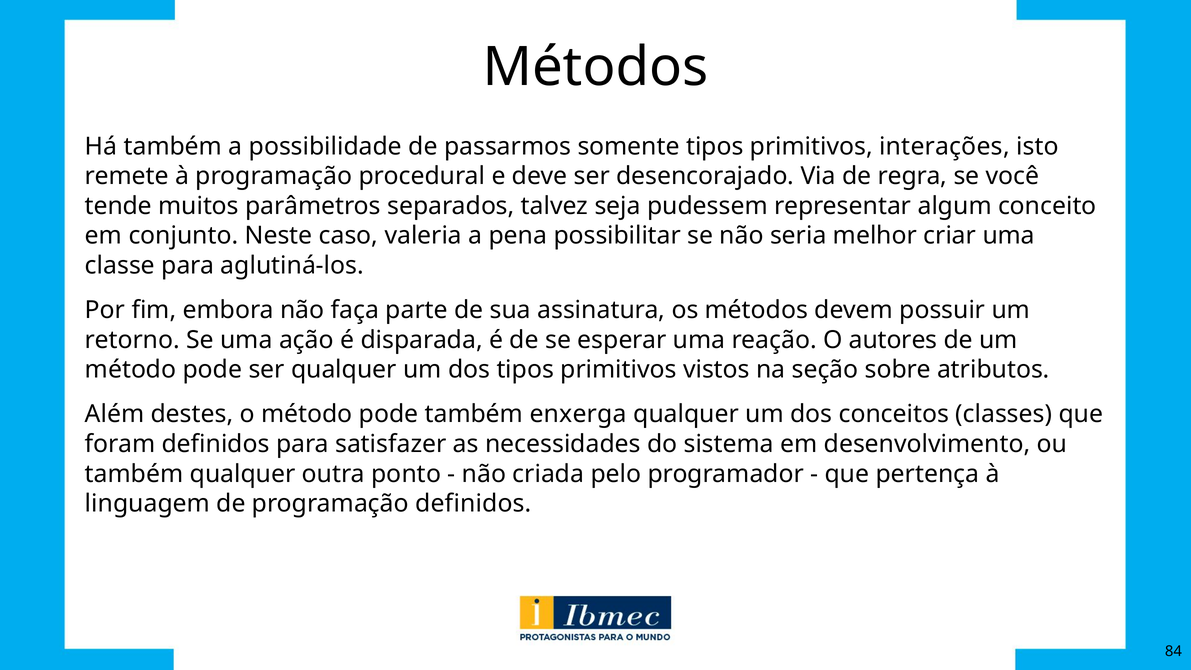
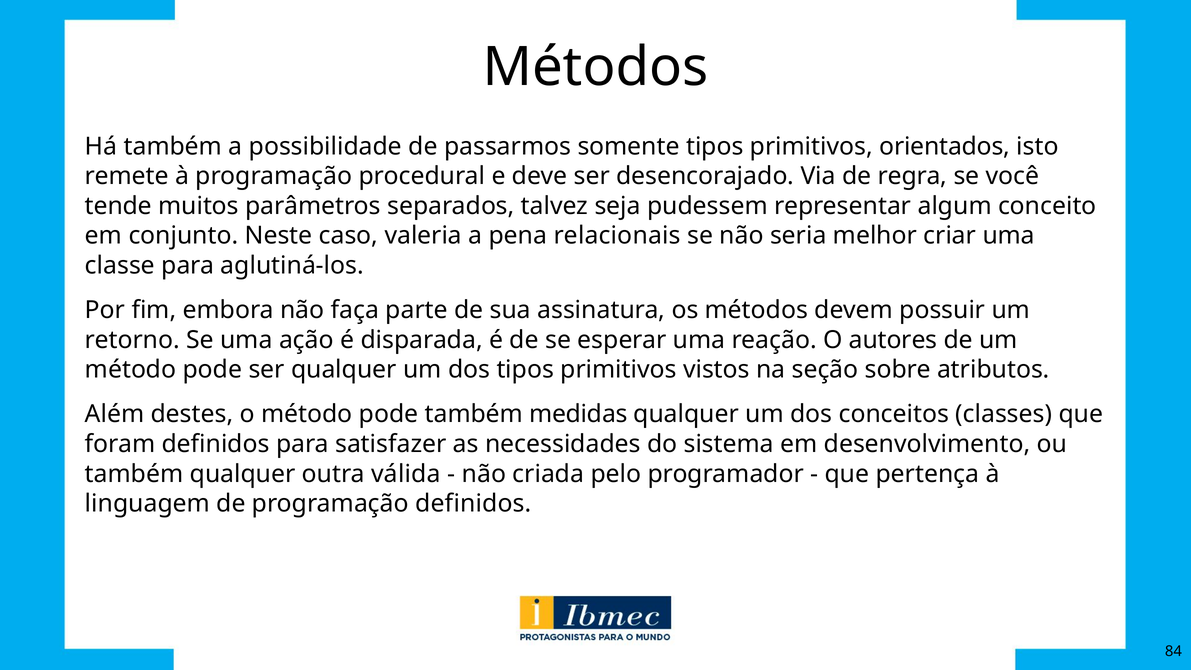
interações: interações -> orientados
possibilitar: possibilitar -> relacionais
enxerga: enxerga -> medidas
ponto: ponto -> válida
